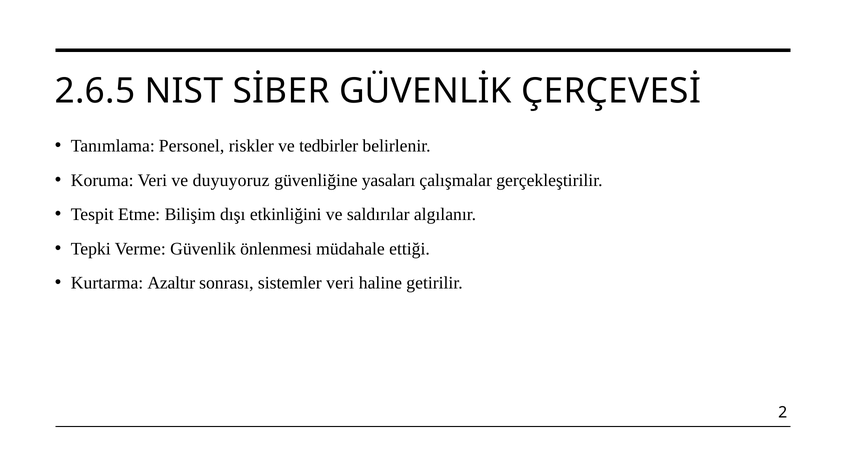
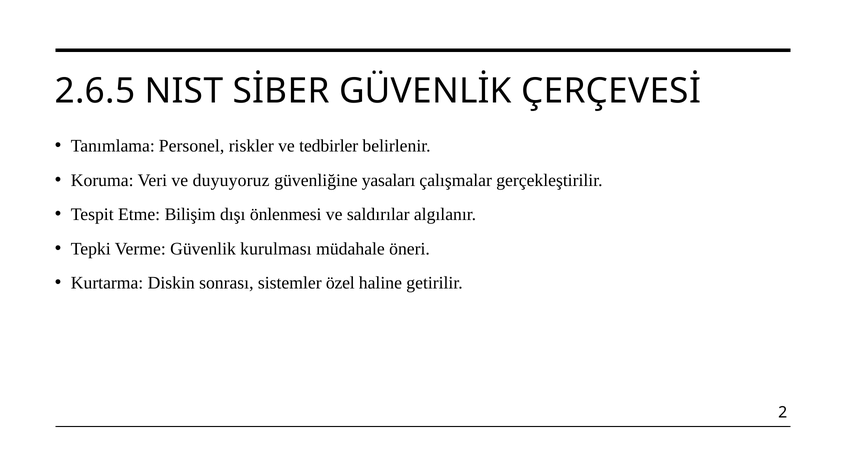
etkinliğini: etkinliğini -> önlenmesi
önlenmesi: önlenmesi -> kurulması
ettiği: ettiği -> öneri
Azaltır: Azaltır -> Diskin
sistemler veri: veri -> özel
